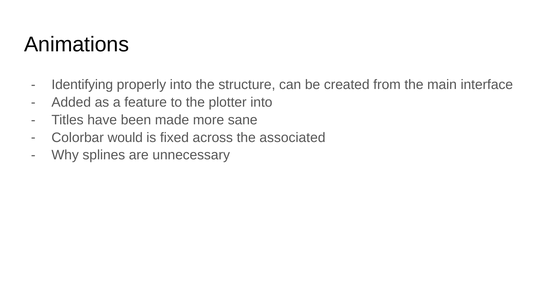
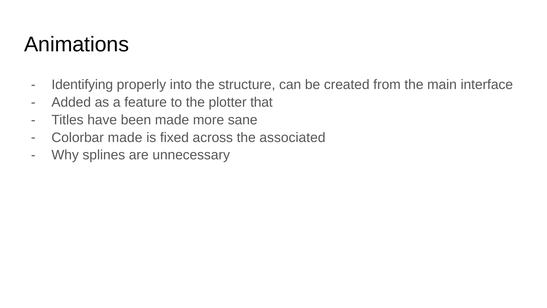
plotter into: into -> that
Colorbar would: would -> made
